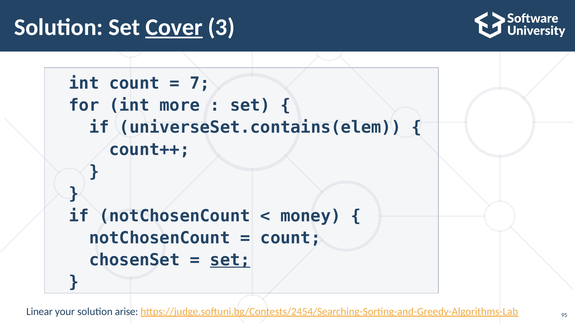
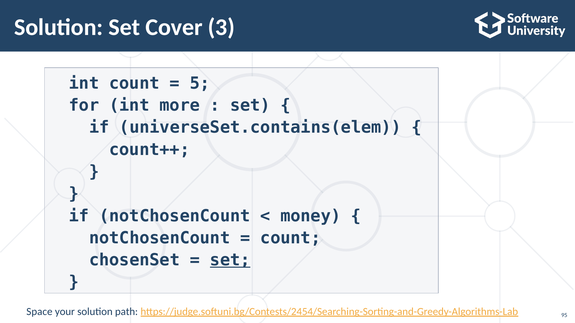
Cover underline: present -> none
7: 7 -> 5
Linear: Linear -> Space
arise: arise -> path
